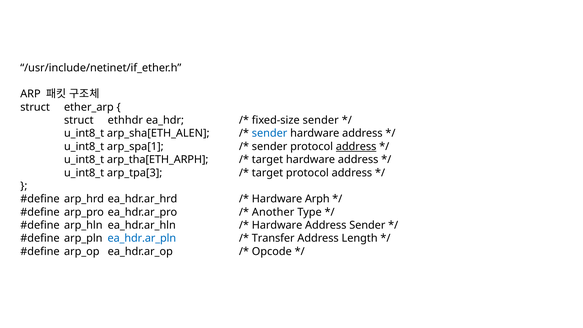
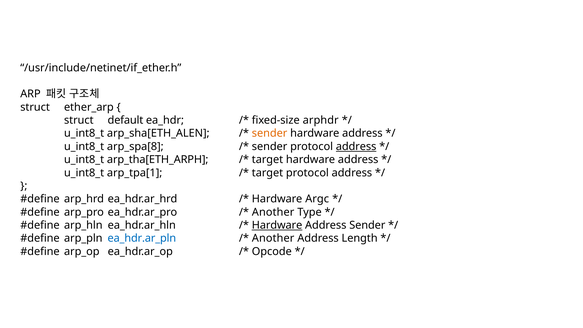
ethhdr: ethhdr -> default
fixed-size sender: sender -> arphdr
sender at (270, 133) colour: blue -> orange
arp_spa[1: arp_spa[1 -> arp_spa[8
arp_tpa[3: arp_tpa[3 -> arp_tpa[1
Arph: Arph -> Argc
Hardware at (277, 225) underline: none -> present
Transfer at (273, 238): Transfer -> Another
